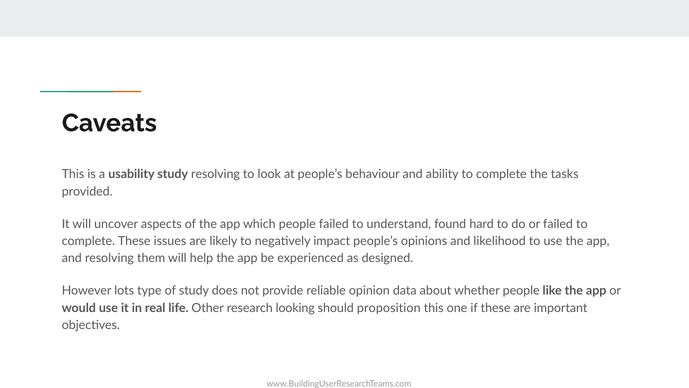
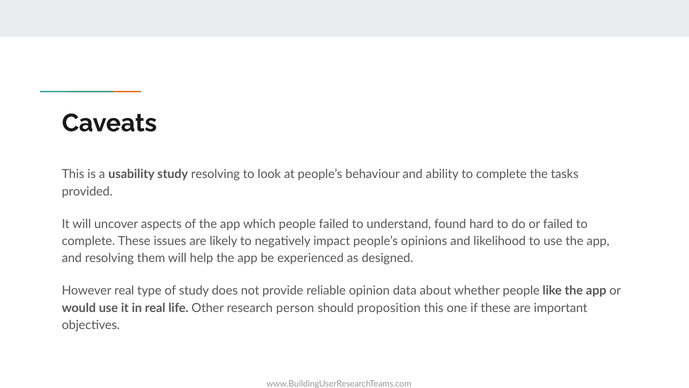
However lots: lots -> real
looking: looking -> person
